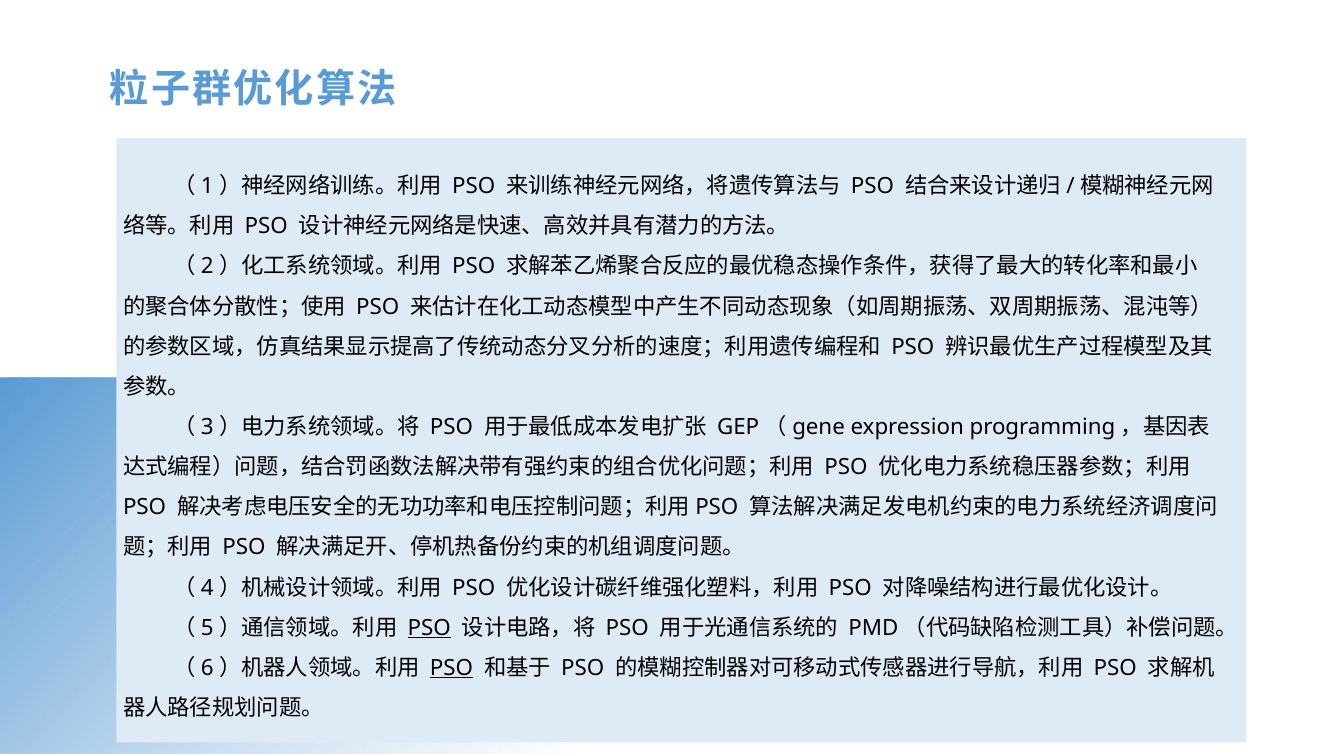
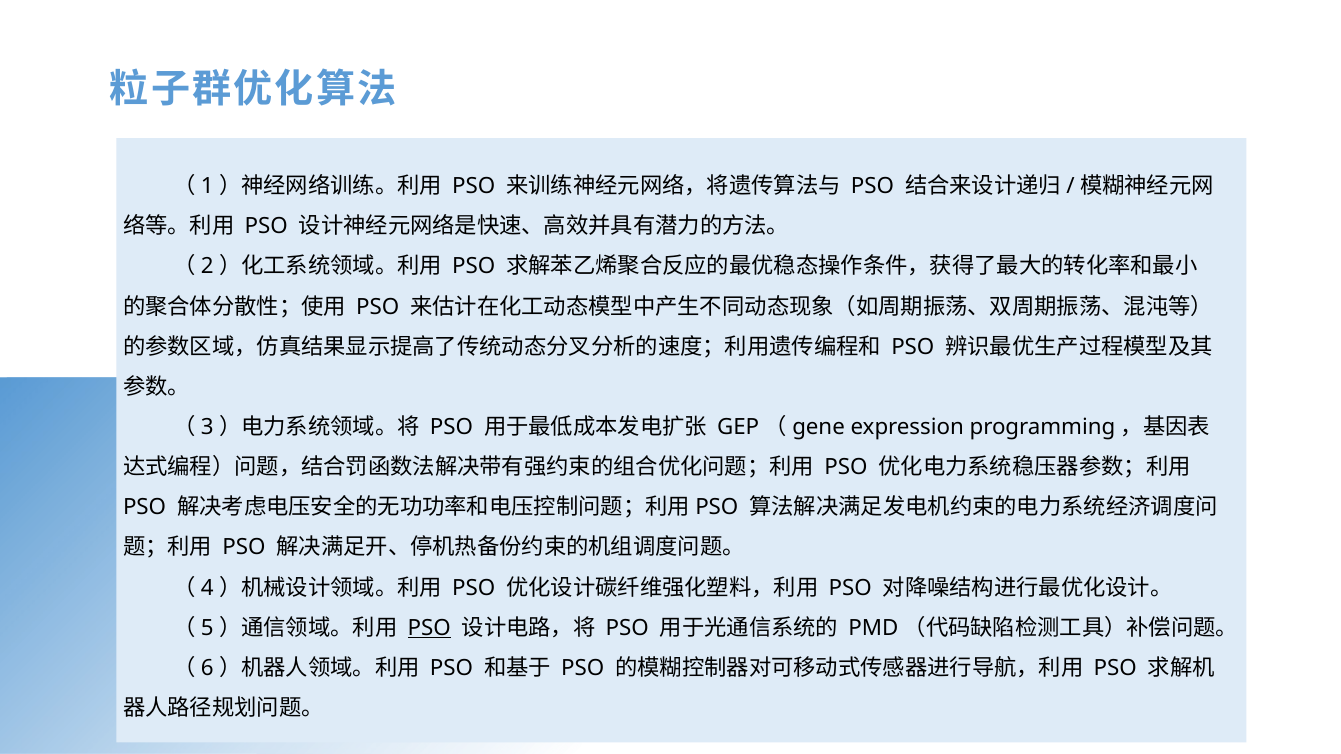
PSO at (451, 668) underline: present -> none
